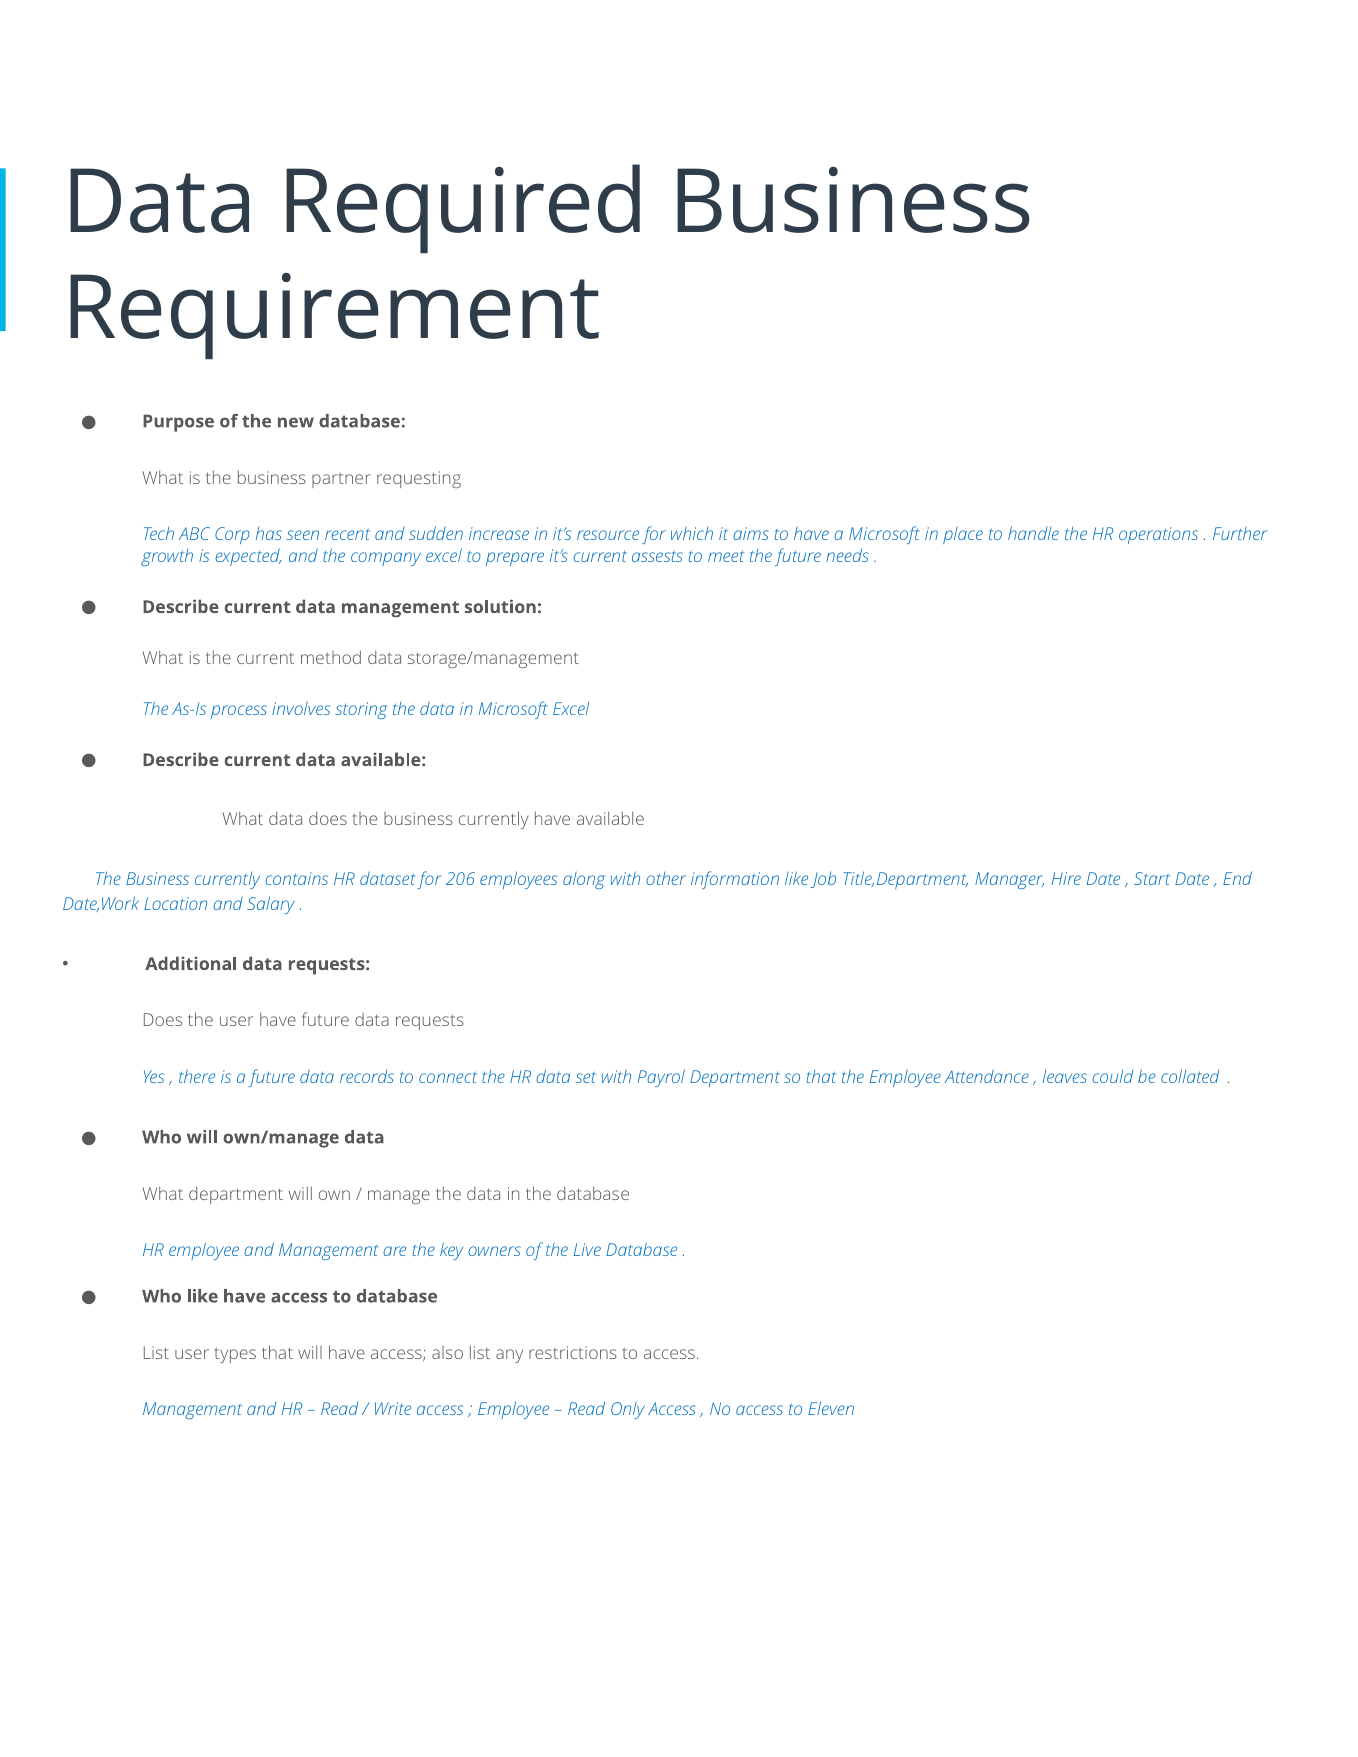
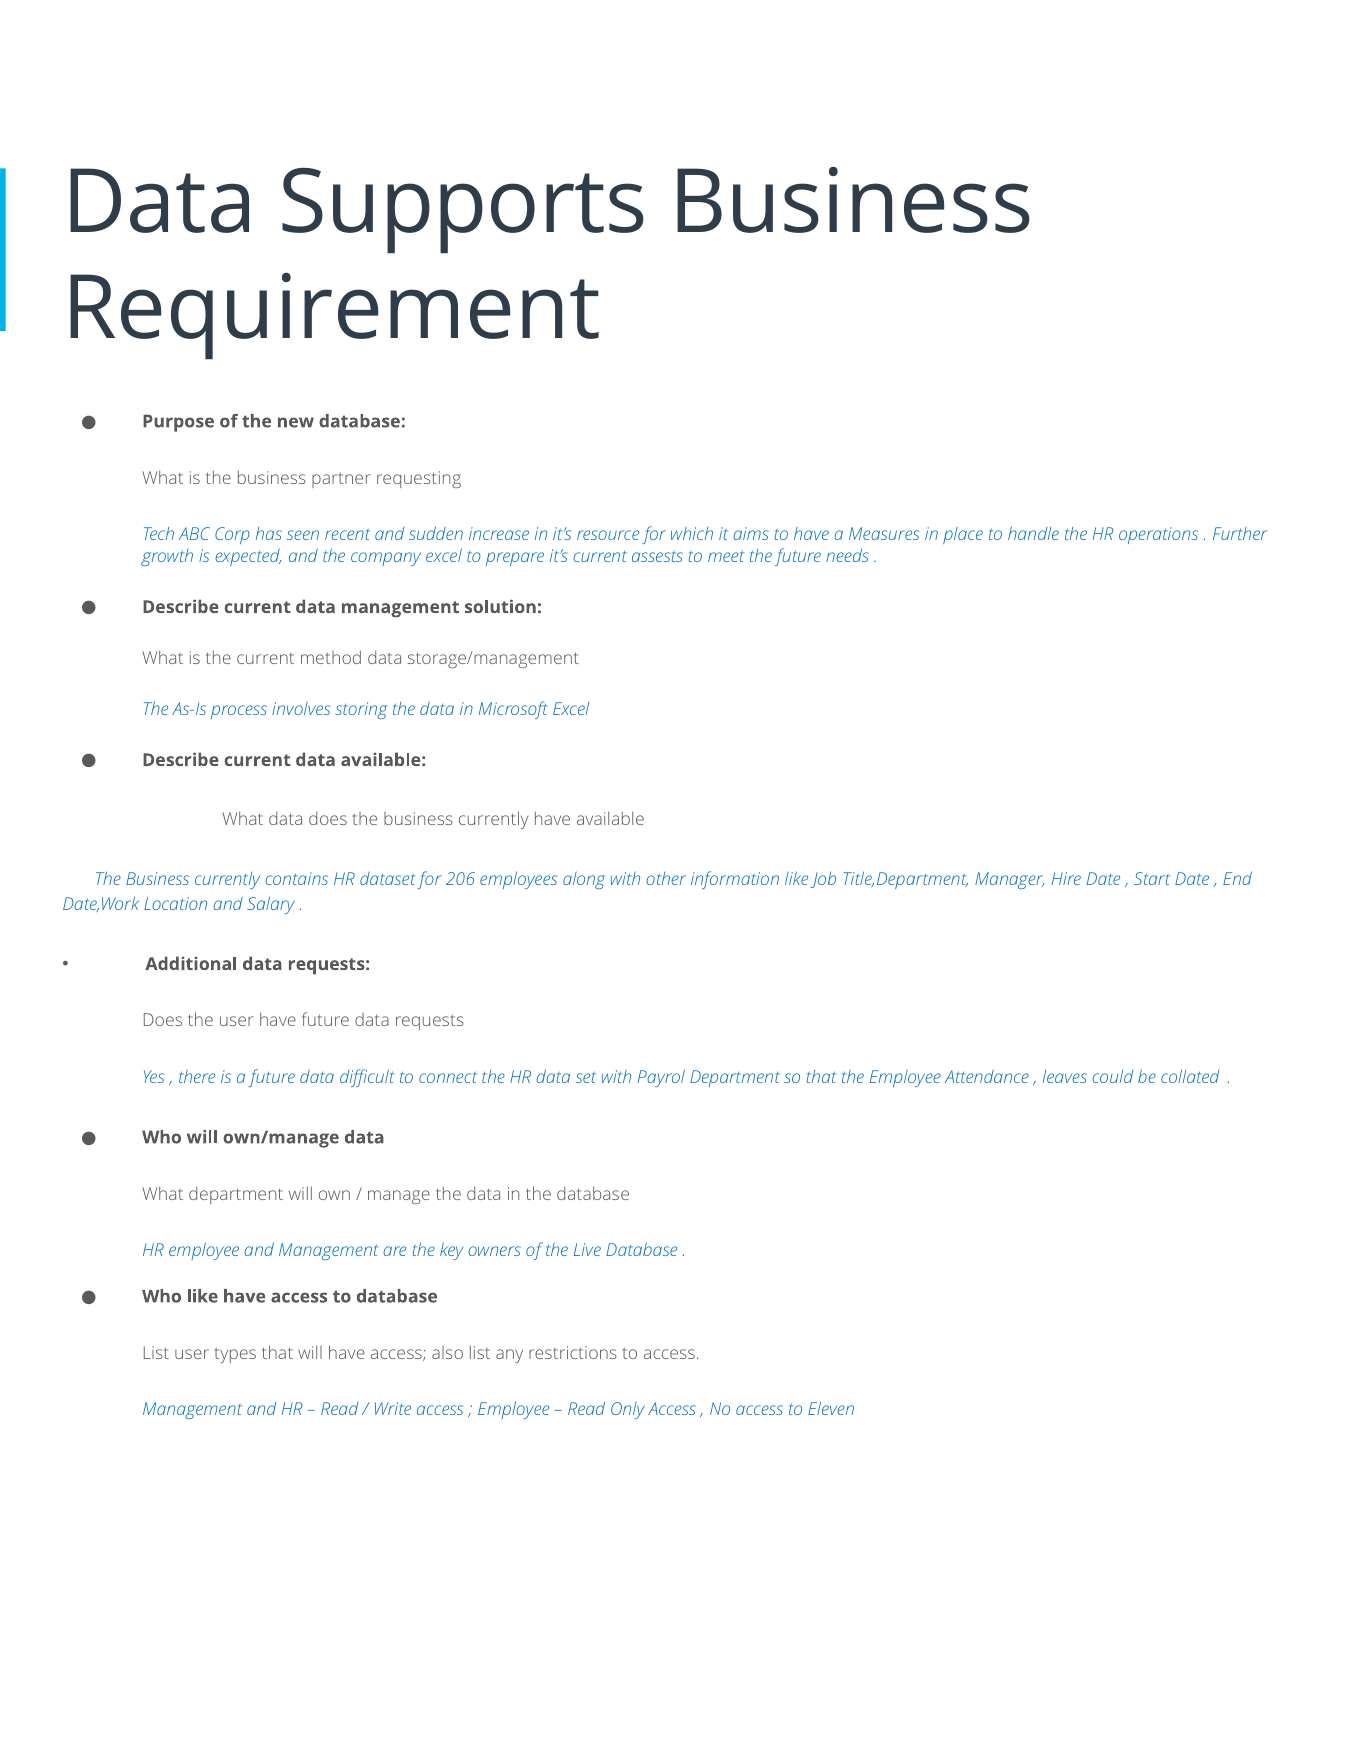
Required: Required -> Supports
a Microsoft: Microsoft -> Measures
records: records -> difficult
